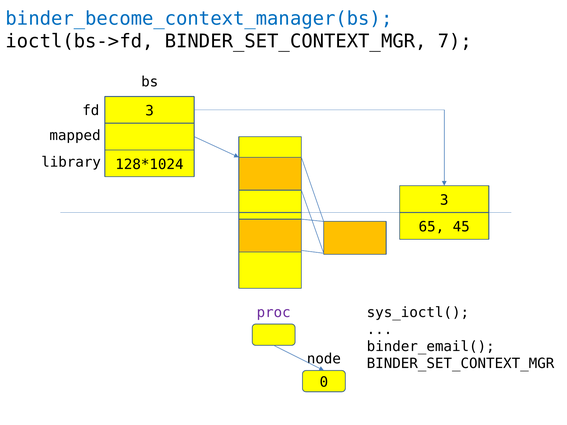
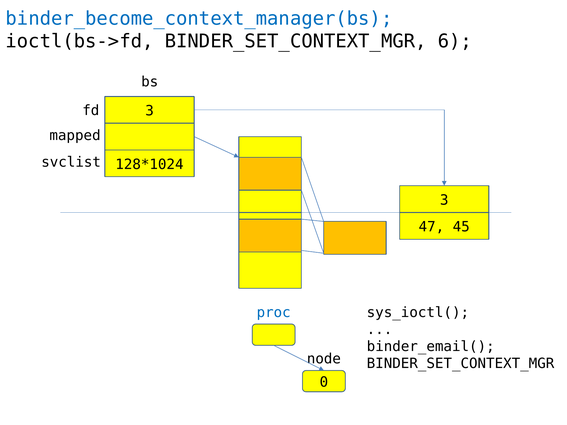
7: 7 -> 6
library: library -> svclist
65: 65 -> 47
proc colour: purple -> blue
